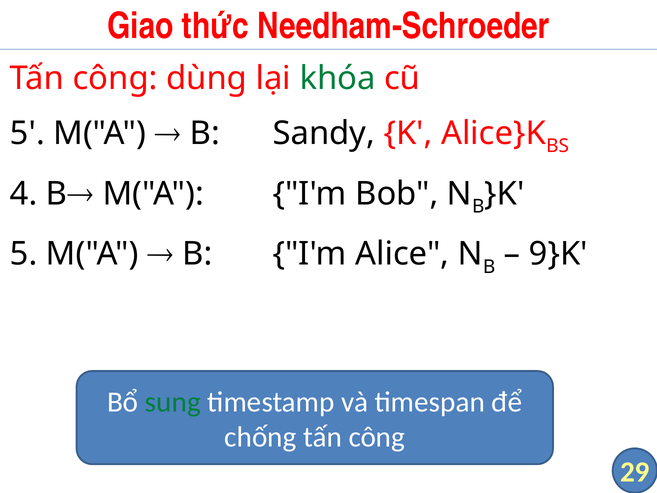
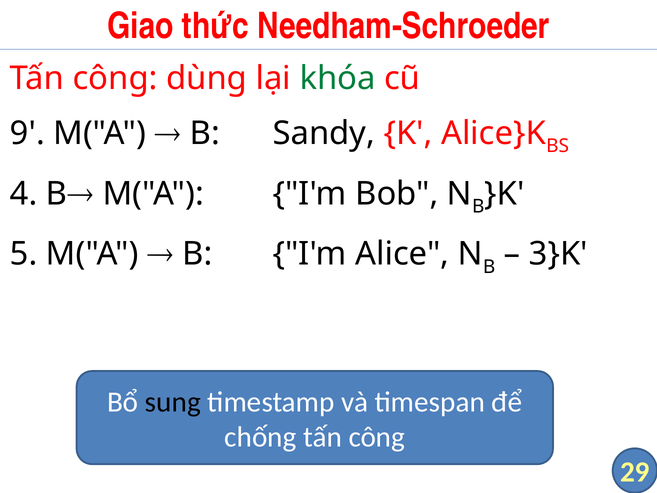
5 at (27, 133): 5 -> 9
9}K: 9}K -> 3}K
sung colour: green -> black
